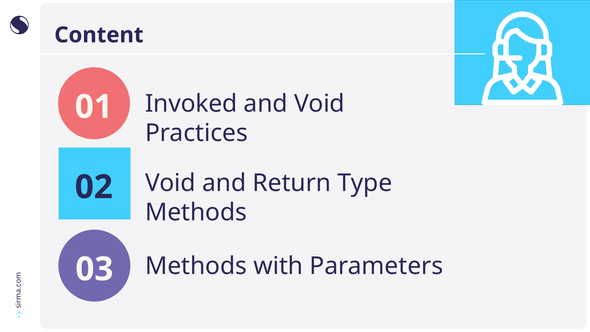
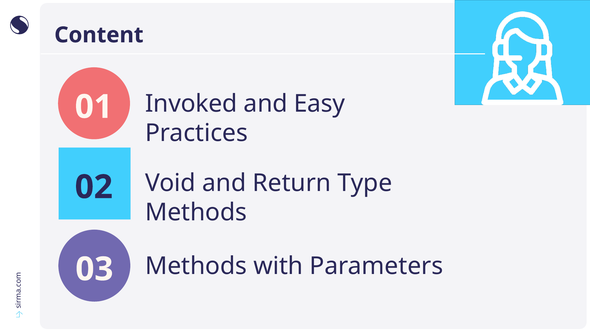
and Void: Void -> Easy
